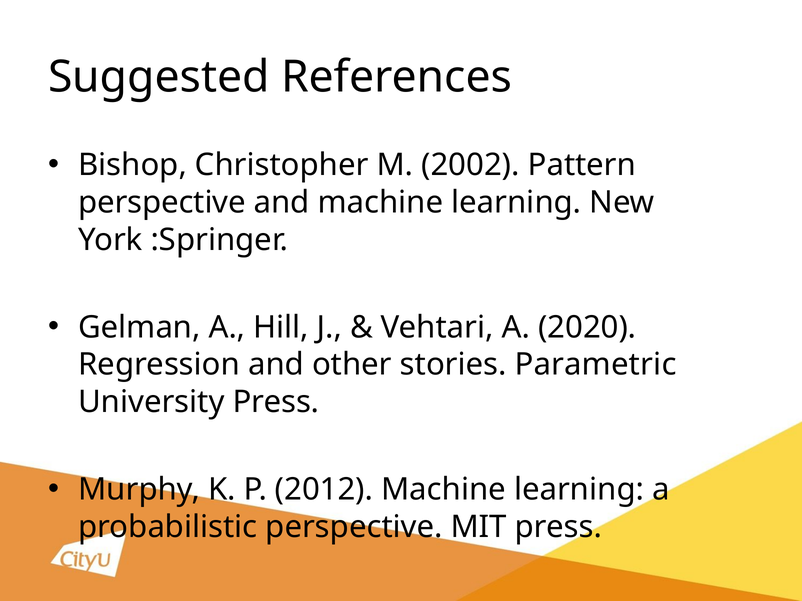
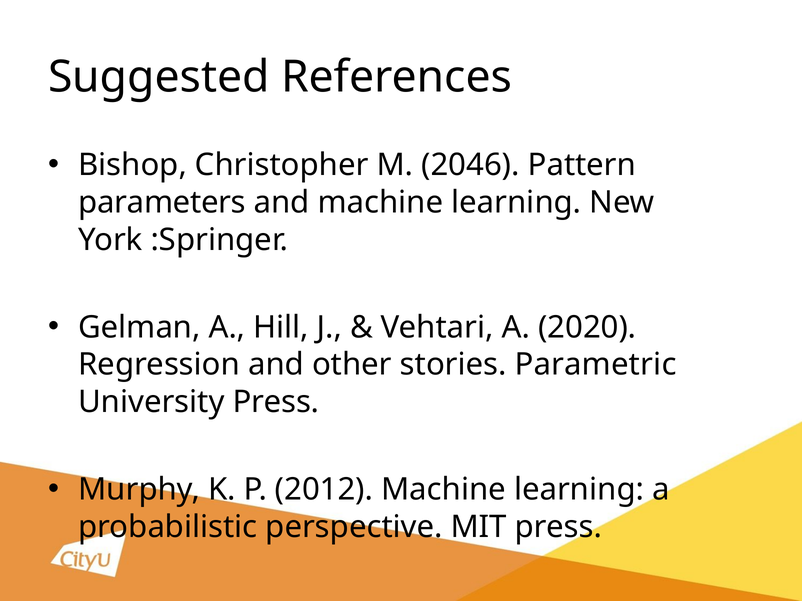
2002: 2002 -> 2046
perspective at (162, 203): perspective -> parameters
